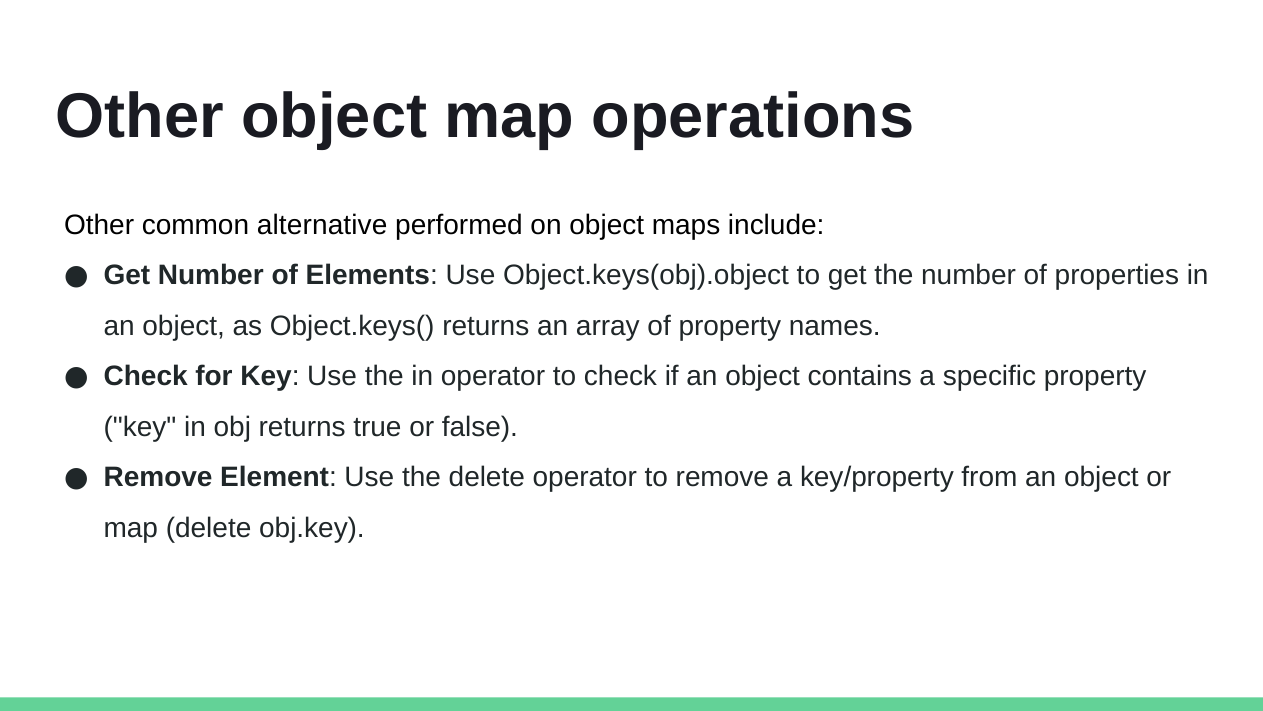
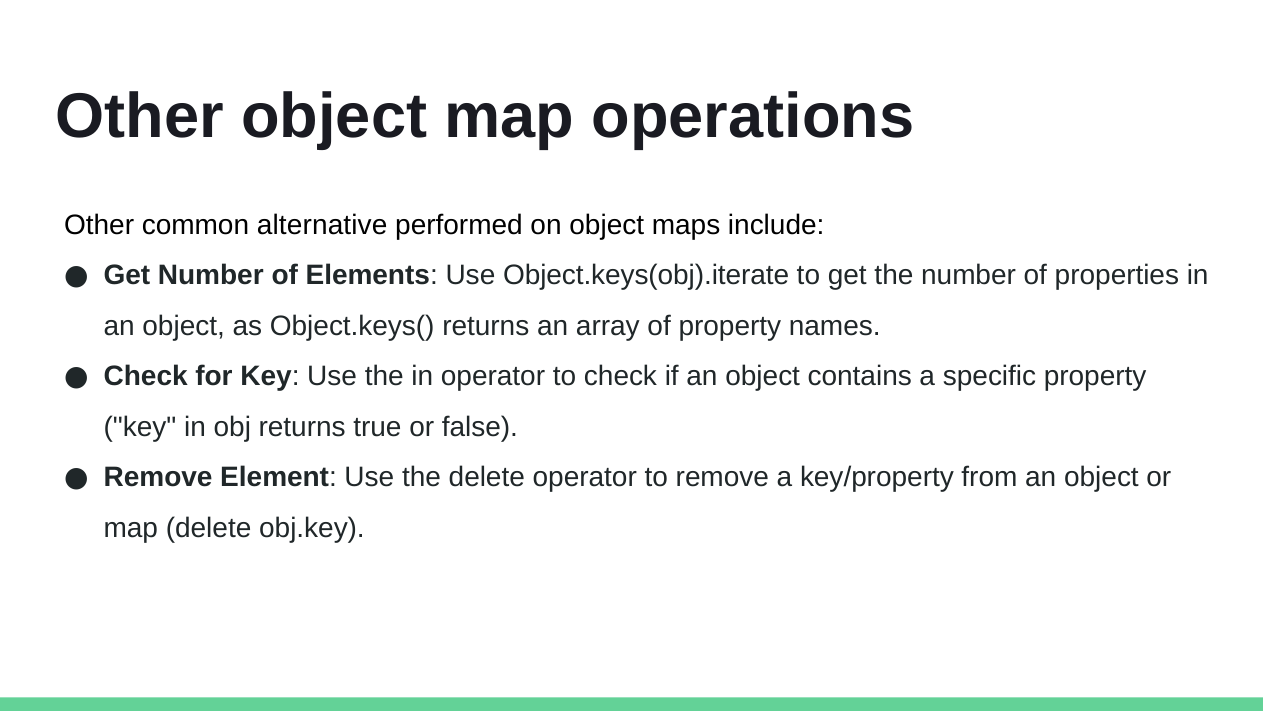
Object.keys(obj).object: Object.keys(obj).object -> Object.keys(obj).iterate
